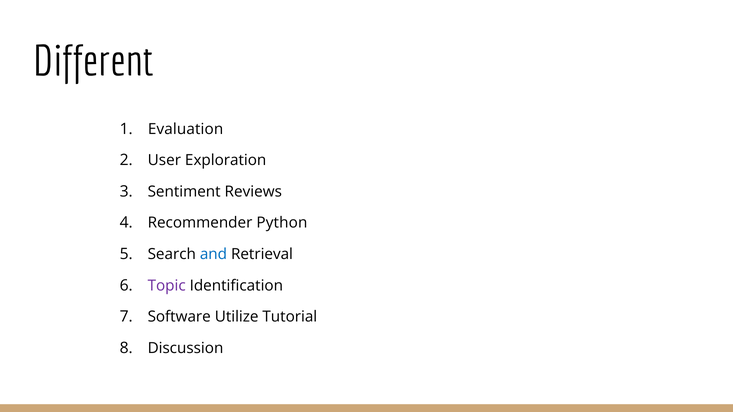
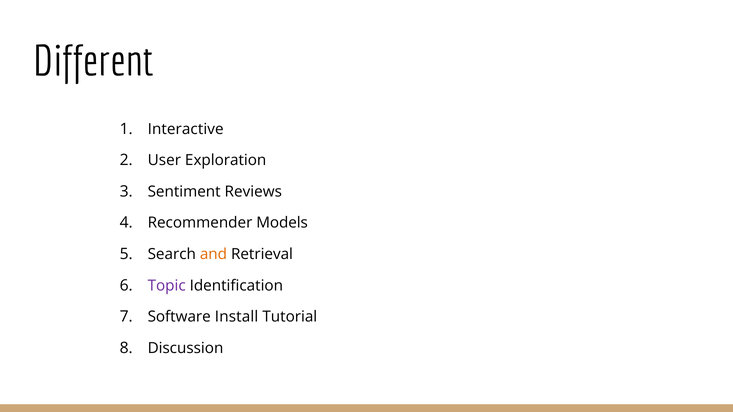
Evaluation: Evaluation -> Interactive
Python: Python -> Models
and colour: blue -> orange
Utilize: Utilize -> Install
